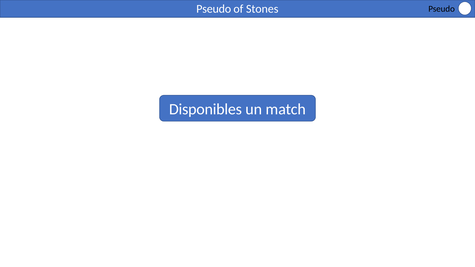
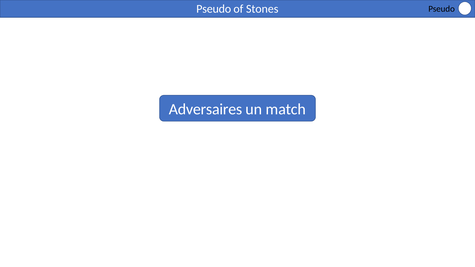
Disponibles: Disponibles -> Adversaires
